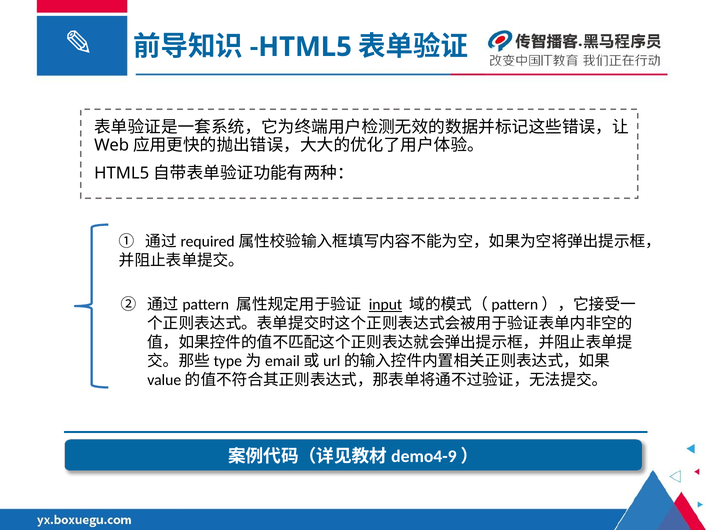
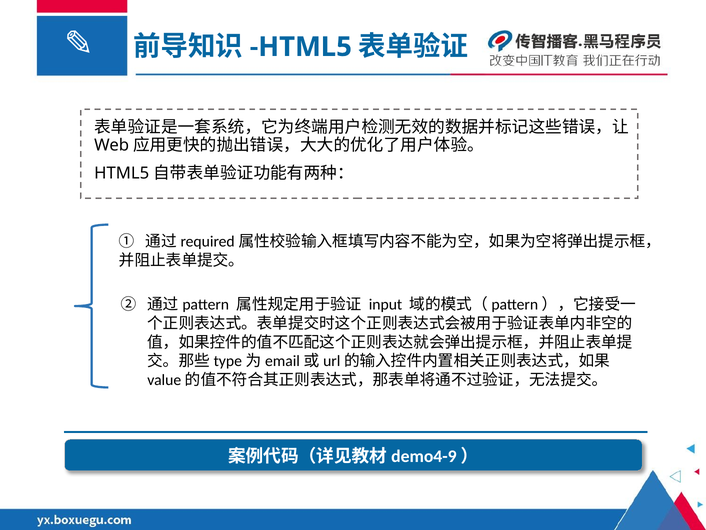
input underline: present -> none
